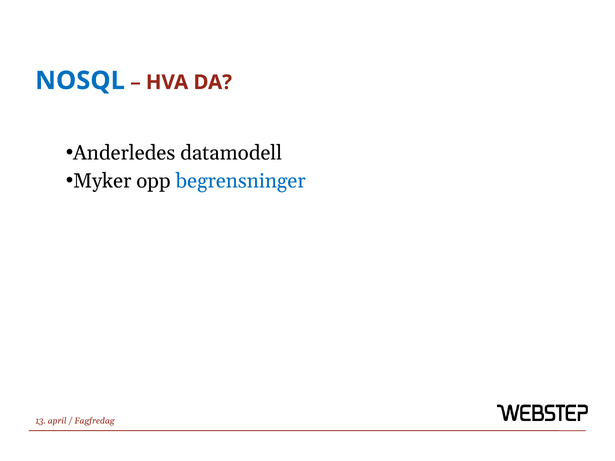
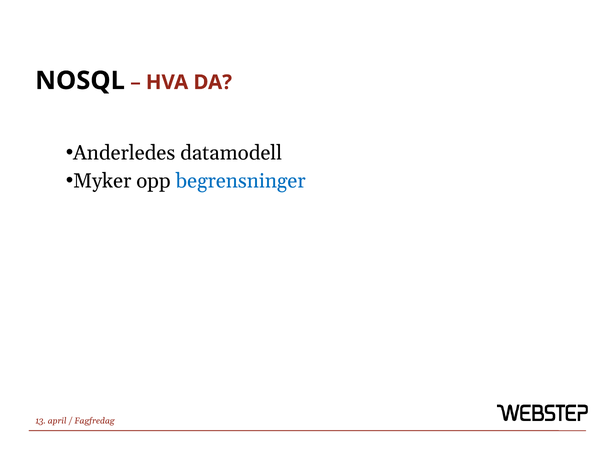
NOSQL colour: blue -> black
